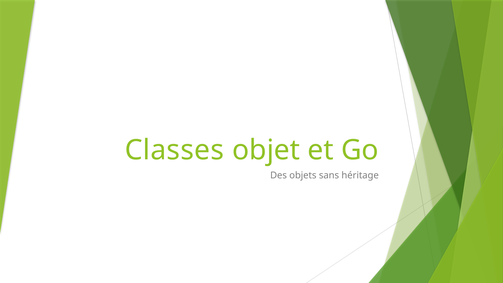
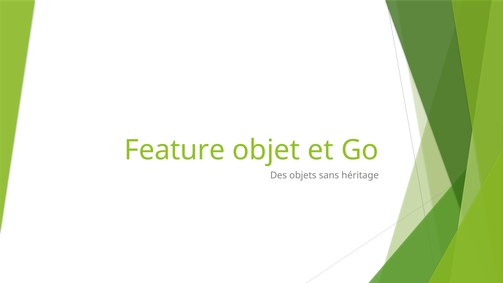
Classes: Classes -> Feature
